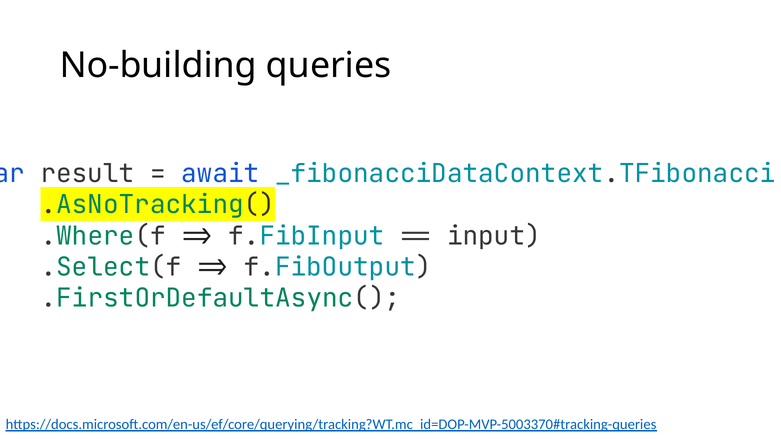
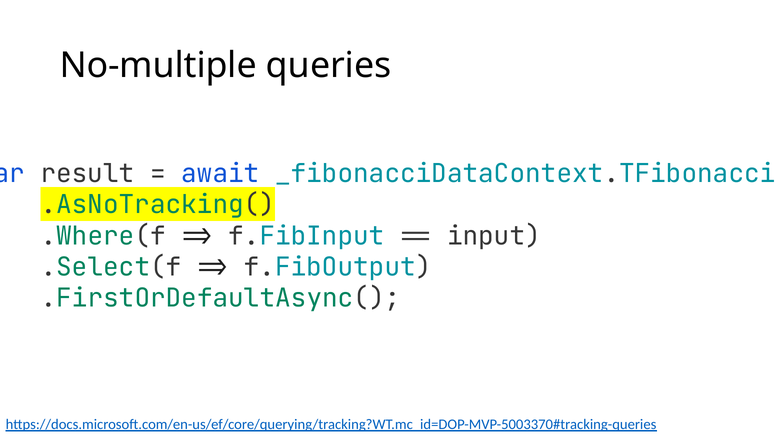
No-building: No-building -> No-multiple
